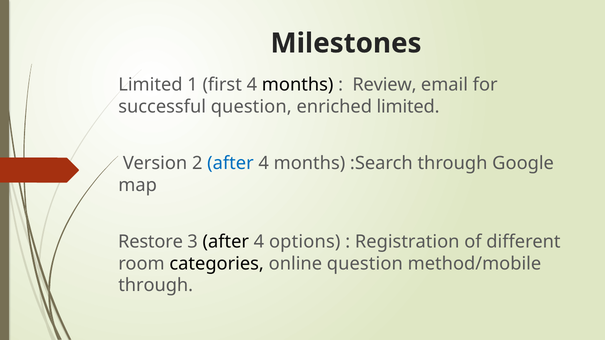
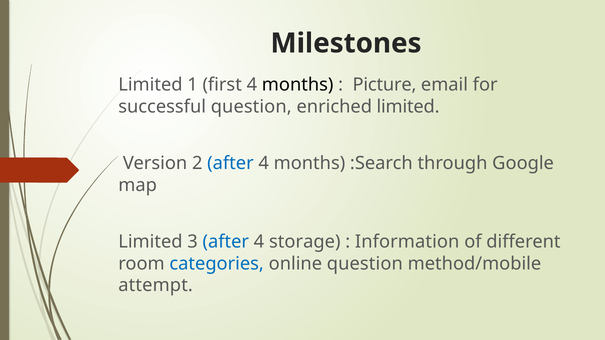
Review: Review -> Picture
Restore at (151, 242): Restore -> Limited
after at (226, 242) colour: black -> blue
options: options -> storage
Registration: Registration -> Information
categories colour: black -> blue
through at (156, 286): through -> attempt
